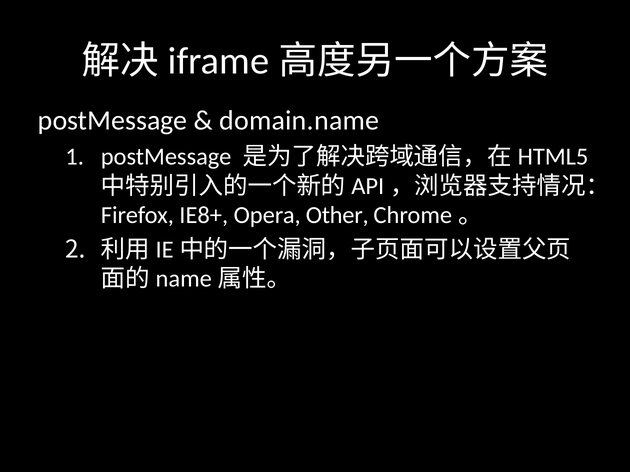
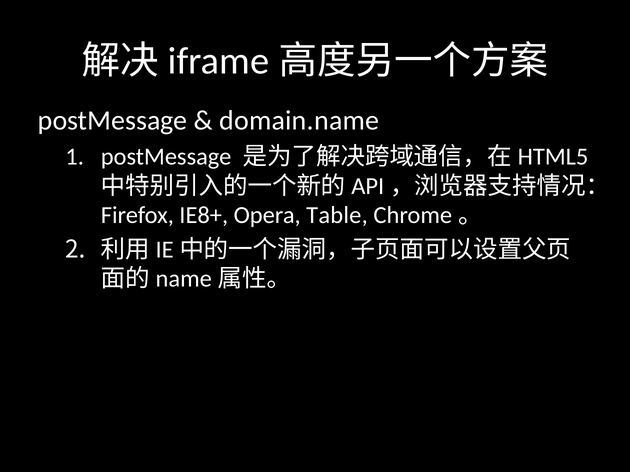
Other: Other -> Table
